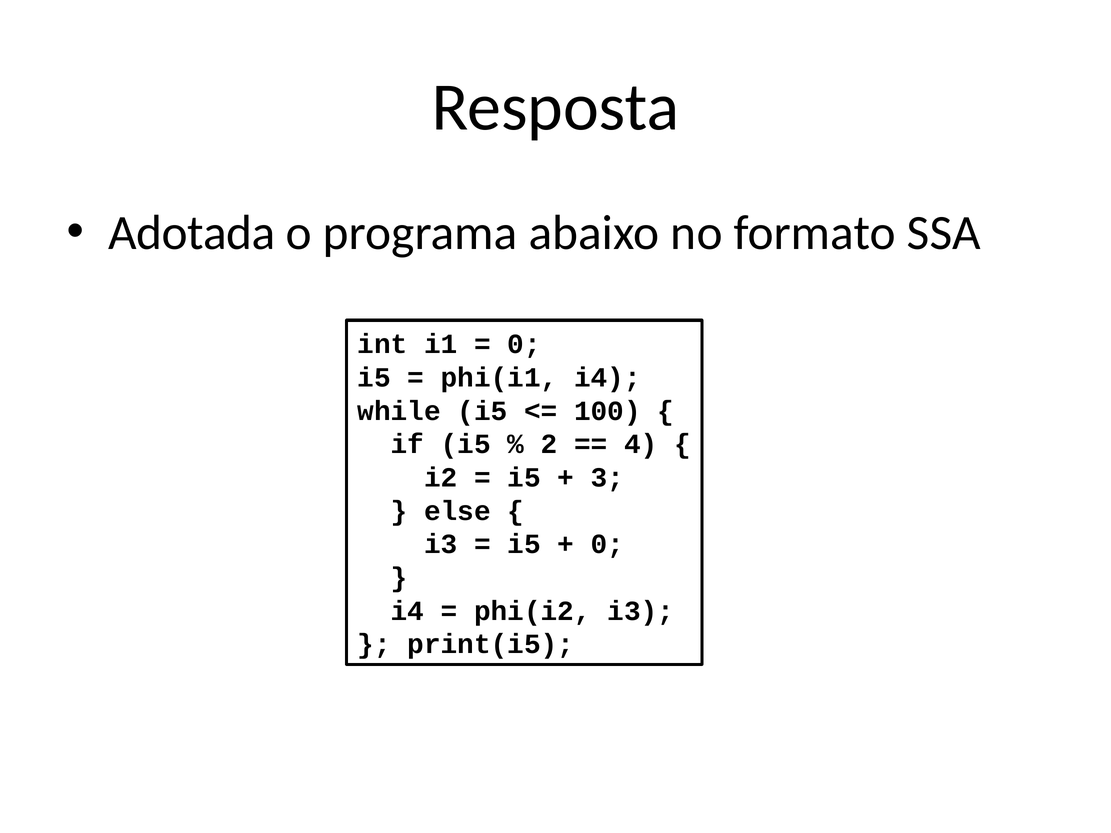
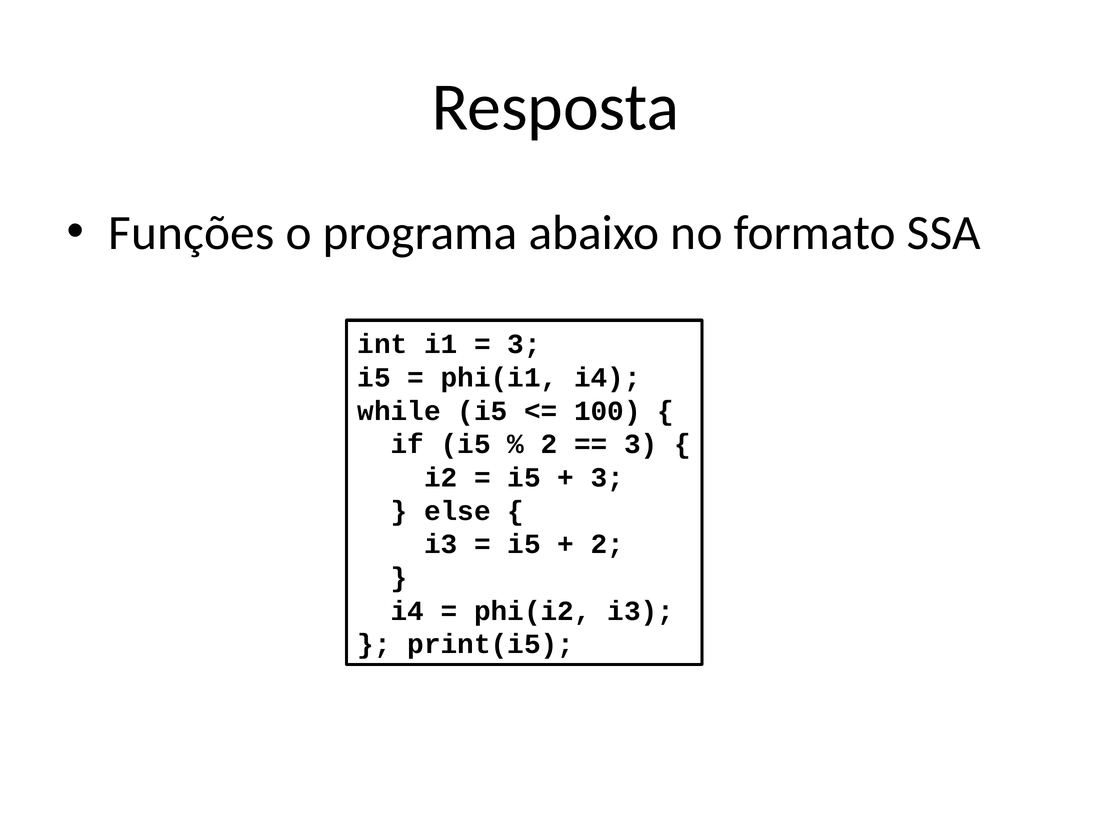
Adotada: Adotada -> Funções
0 at (524, 344): 0 -> 3
4 at (641, 444): 4 -> 3
0 at (607, 544): 0 -> 2
